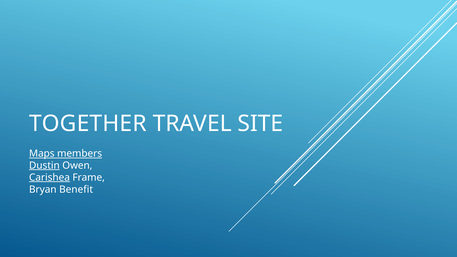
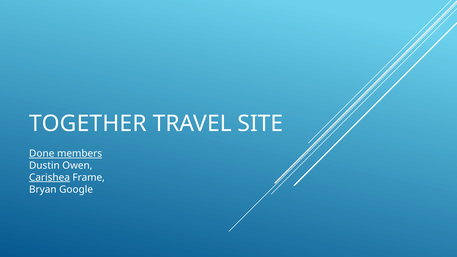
Maps: Maps -> Done
Dustin underline: present -> none
Benefit: Benefit -> Google
